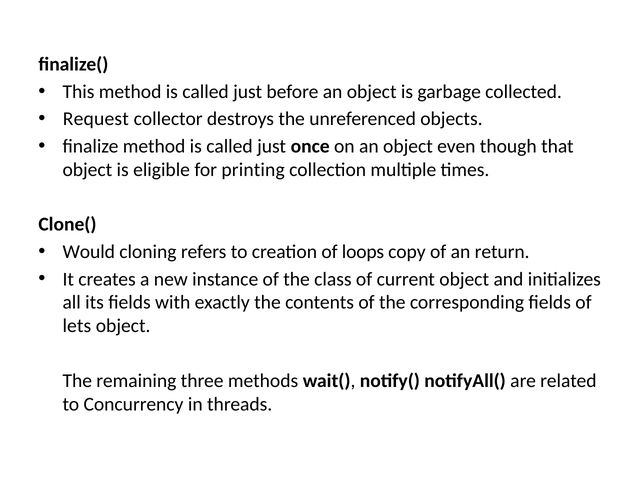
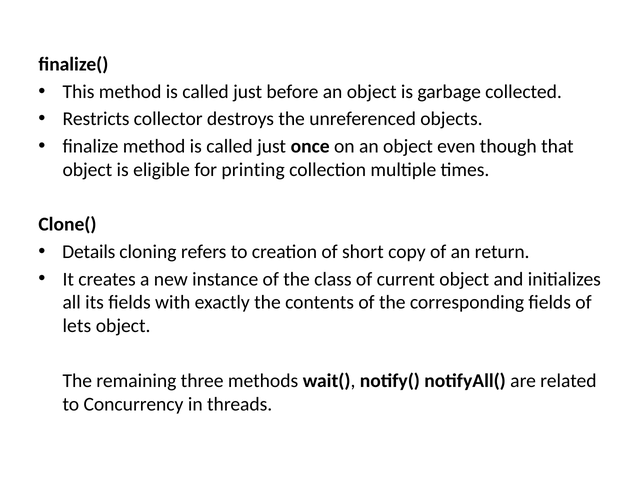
Request: Request -> Restricts
Would: Would -> Details
loops: loops -> short
